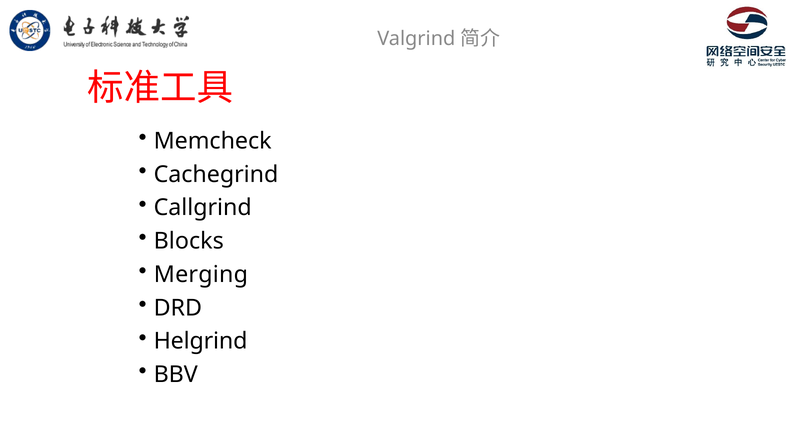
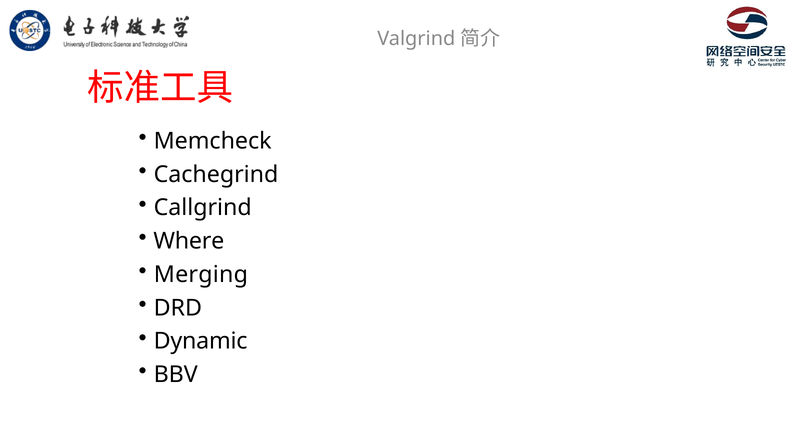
Blocks: Blocks -> Where
Helgrind: Helgrind -> Dynamic
